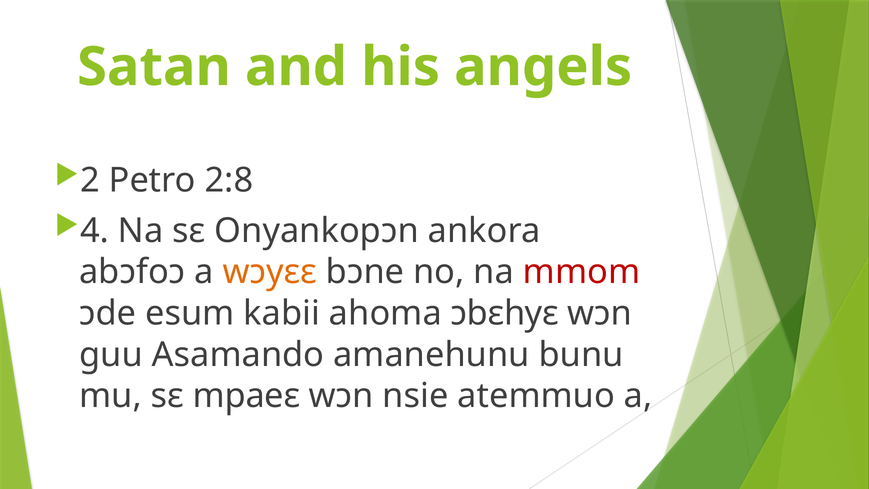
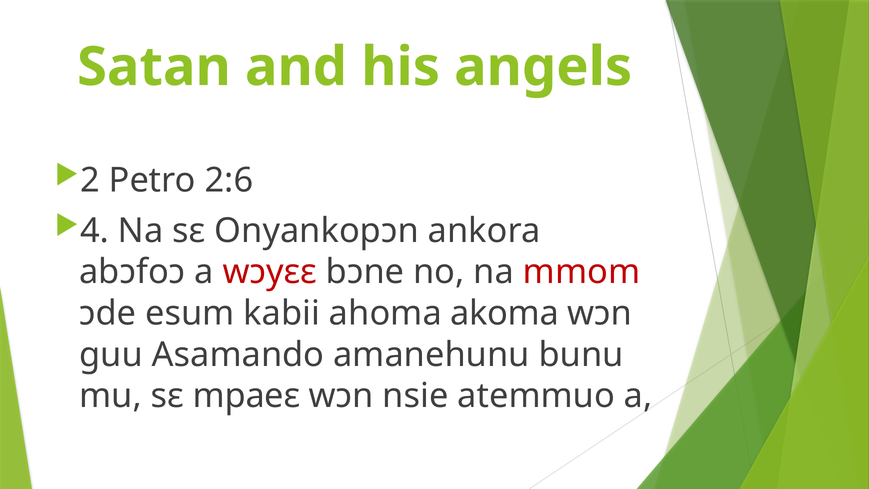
2:8: 2:8 -> 2:6
wɔyɛɛ colour: orange -> red
ɔbɛhyɛ: ɔbɛhyɛ -> akoma
